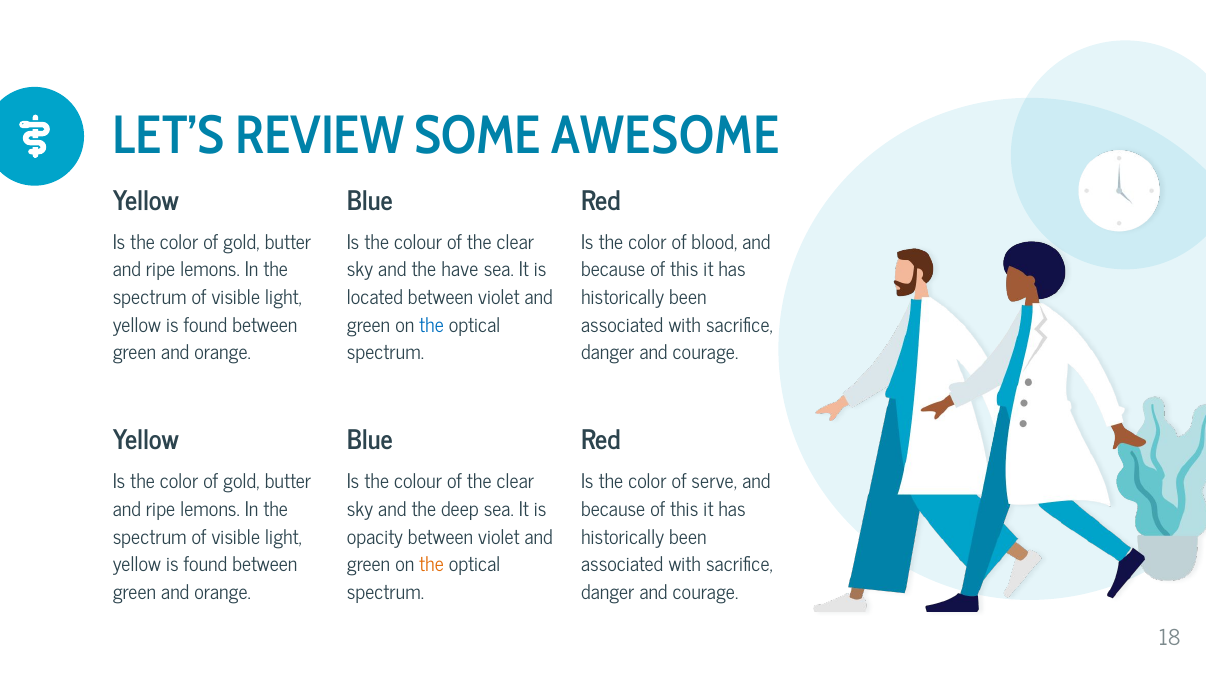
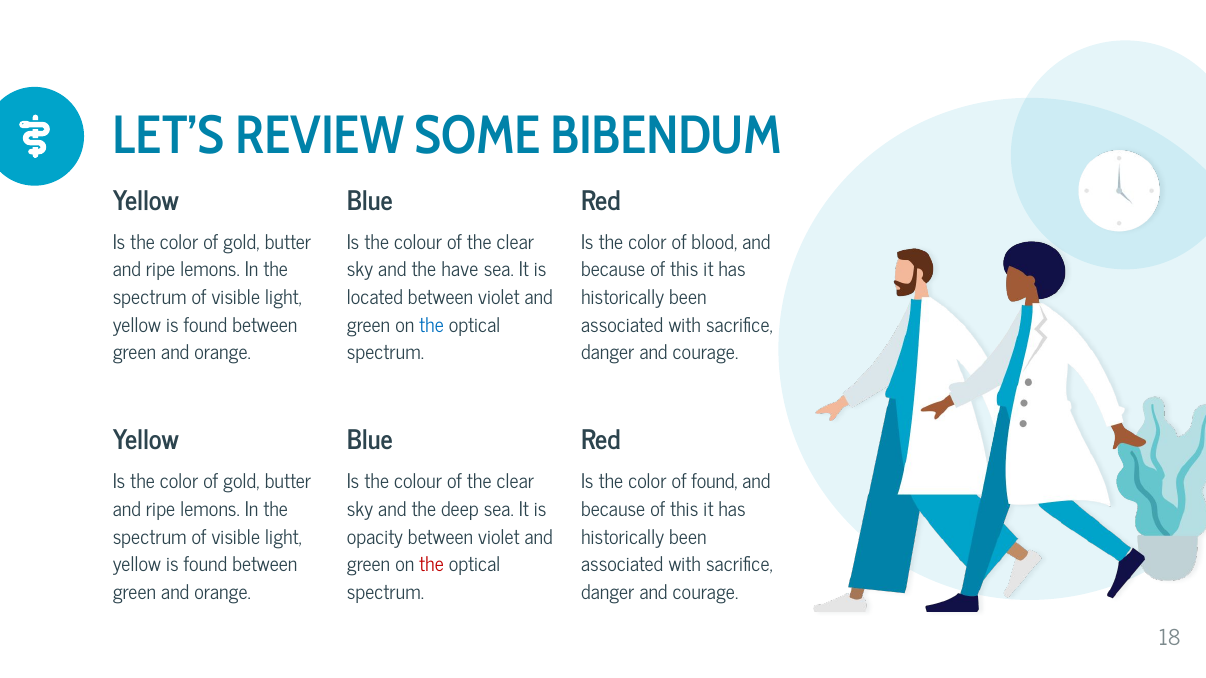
AWESOME: AWESOME -> BIBENDUM
of serve: serve -> found
the at (432, 566) colour: orange -> red
